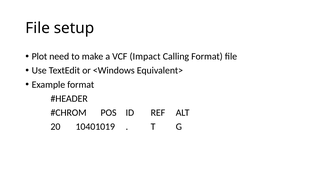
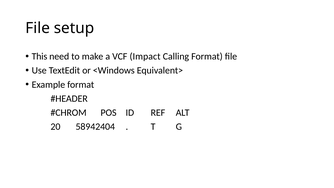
Plot: Plot -> This
10401019: 10401019 -> 58942404
